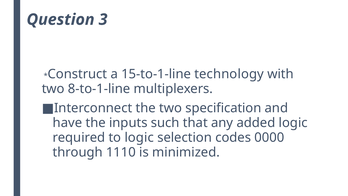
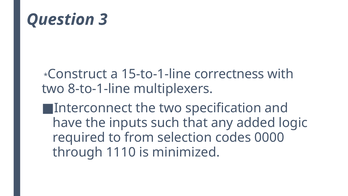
technology: technology -> correctness
to logic: logic -> from
